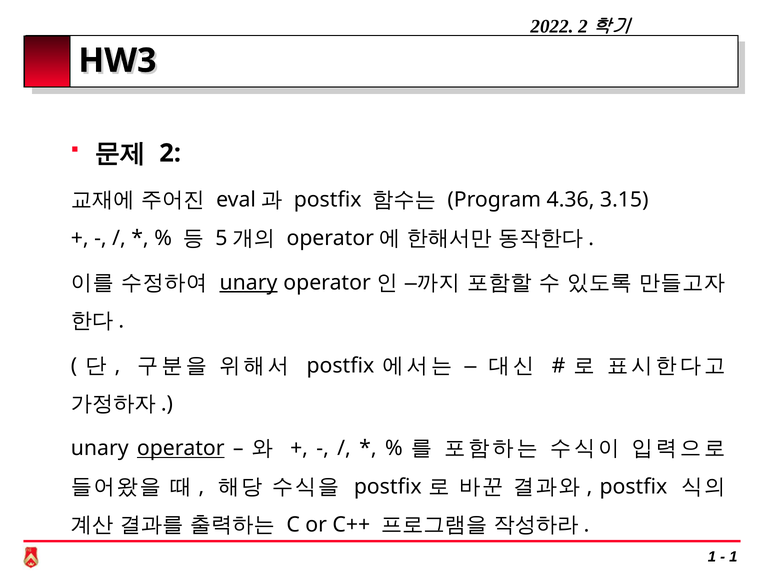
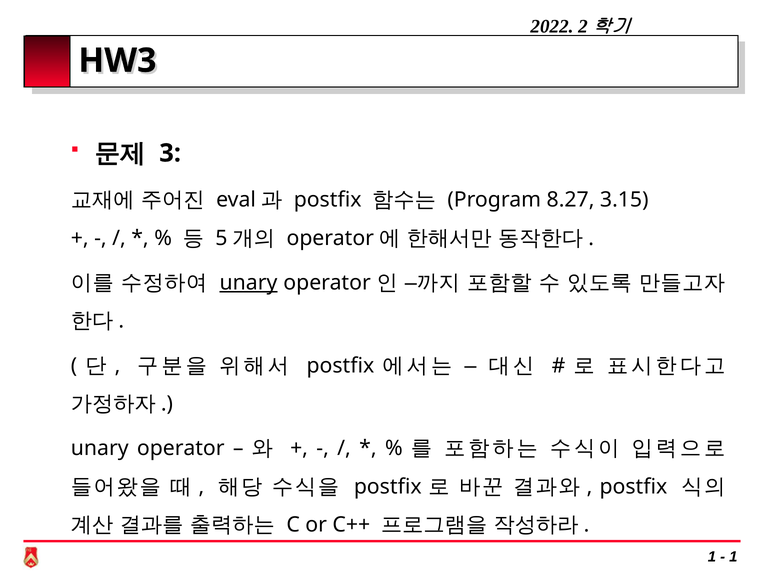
2: 2 -> 3
4.36: 4.36 -> 8.27
operator at (181, 448) underline: present -> none
